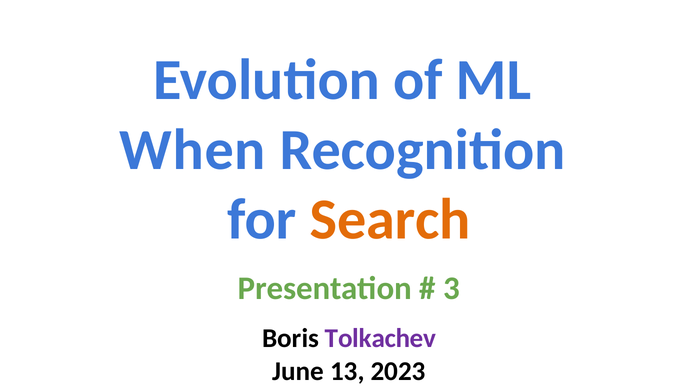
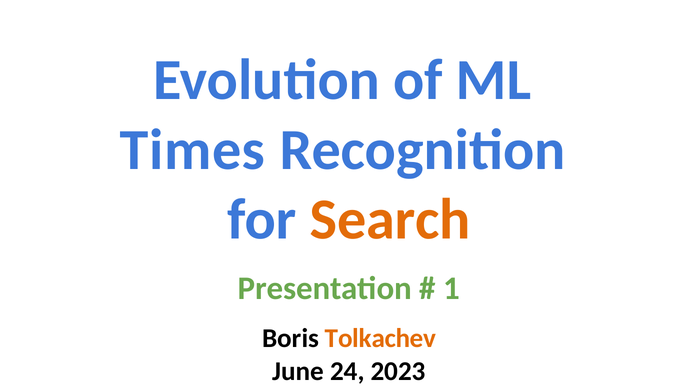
When: When -> Times
3: 3 -> 1
Tolkachev colour: purple -> orange
13: 13 -> 24
